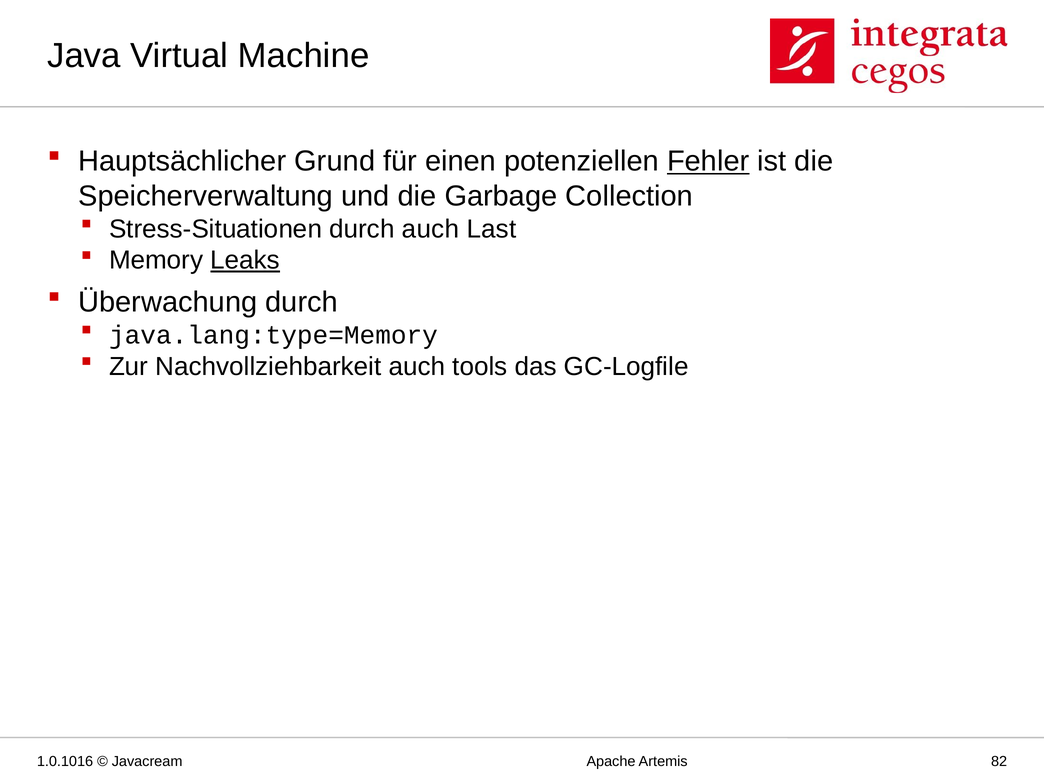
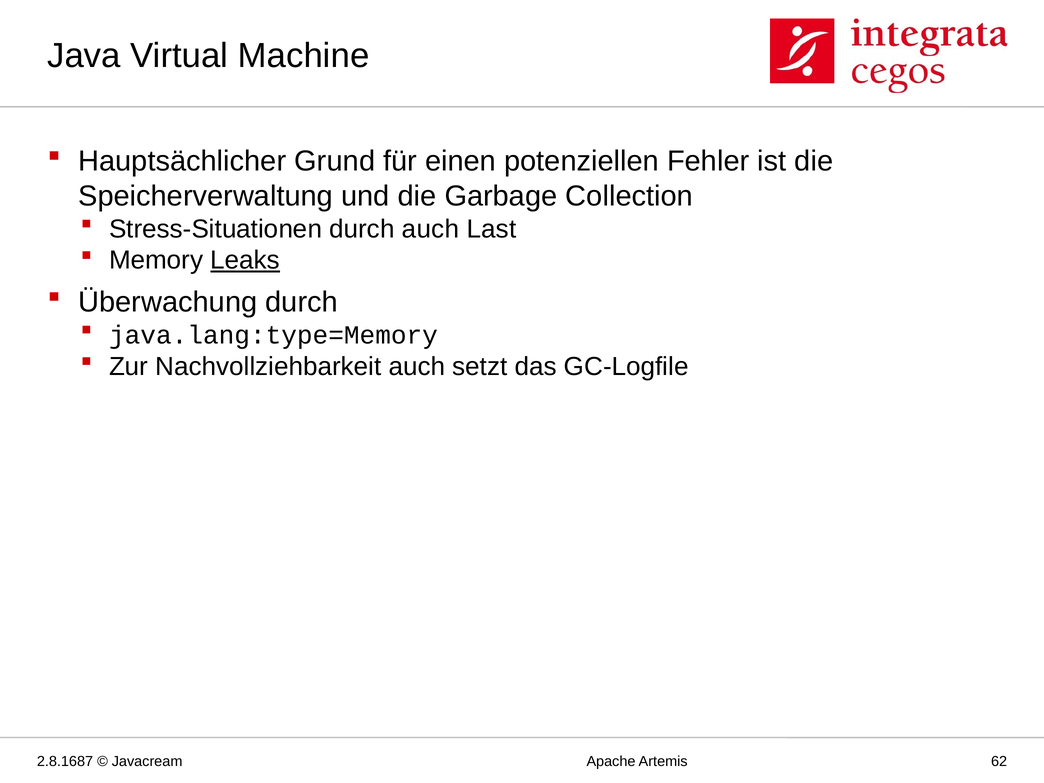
Fehler underline: present -> none
tools: tools -> setzt
1.0.1016: 1.0.1016 -> 2.8.1687
82: 82 -> 62
